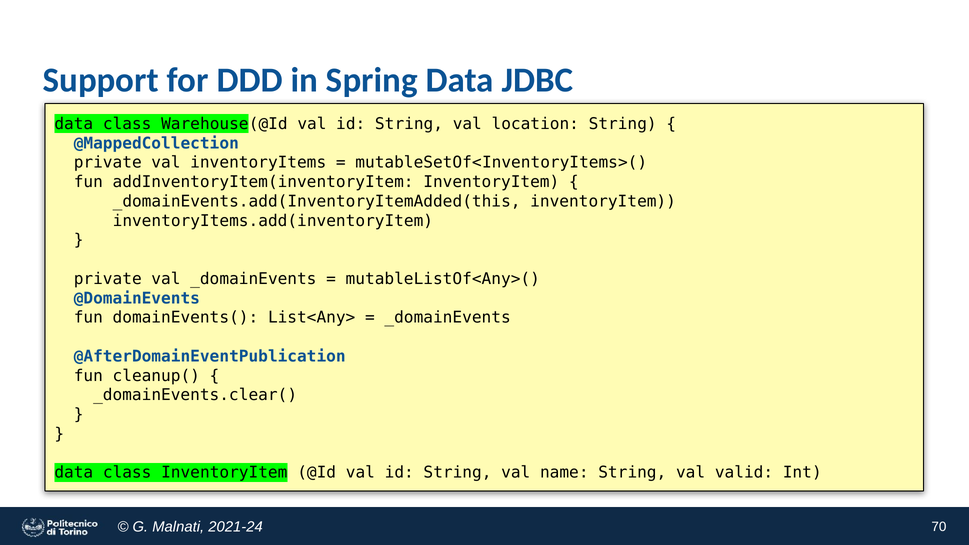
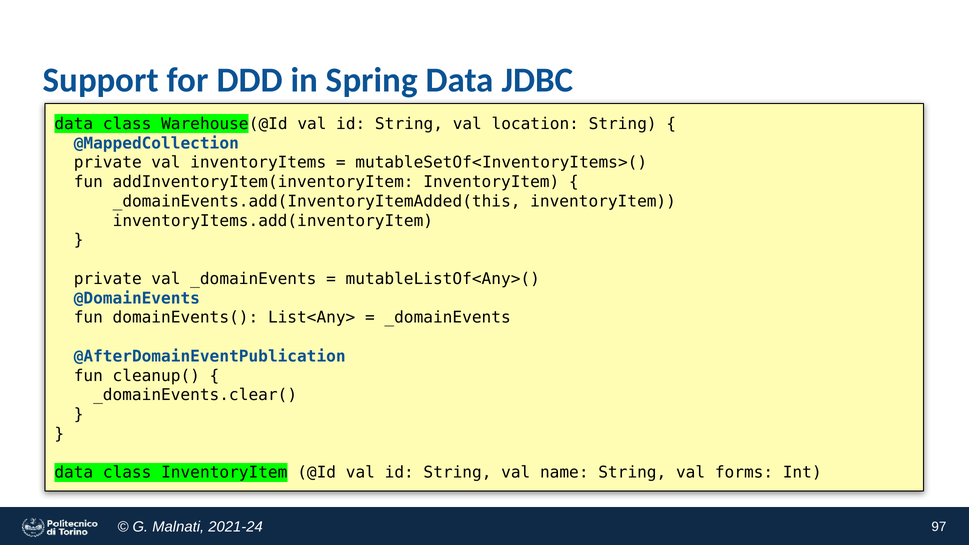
valid: valid -> forms
70: 70 -> 97
